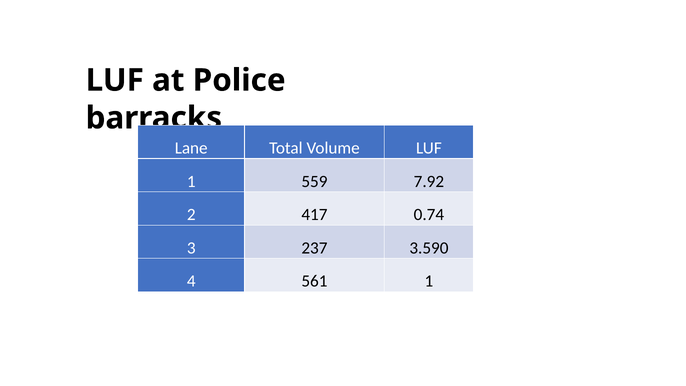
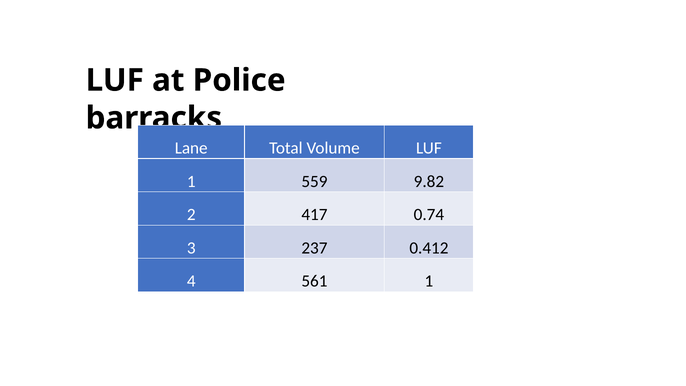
7.92: 7.92 -> 9.82
3.590: 3.590 -> 0.412
